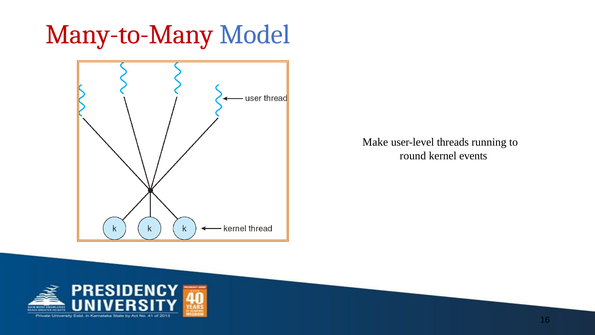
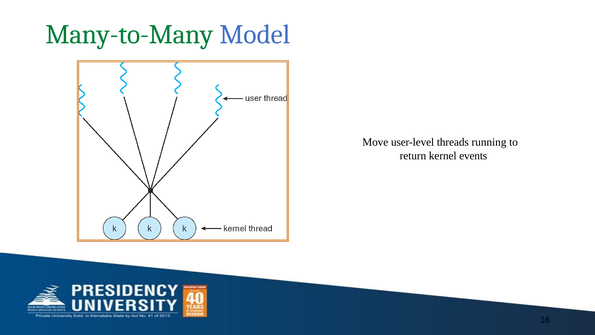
Many-to-Many colour: red -> green
Make: Make -> Move
round: round -> return
